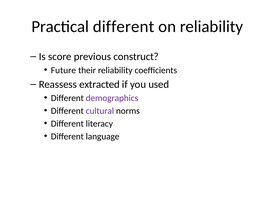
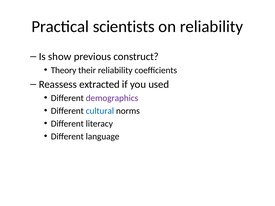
Practical different: different -> scientists
score: score -> show
Future: Future -> Theory
cultural colour: purple -> blue
